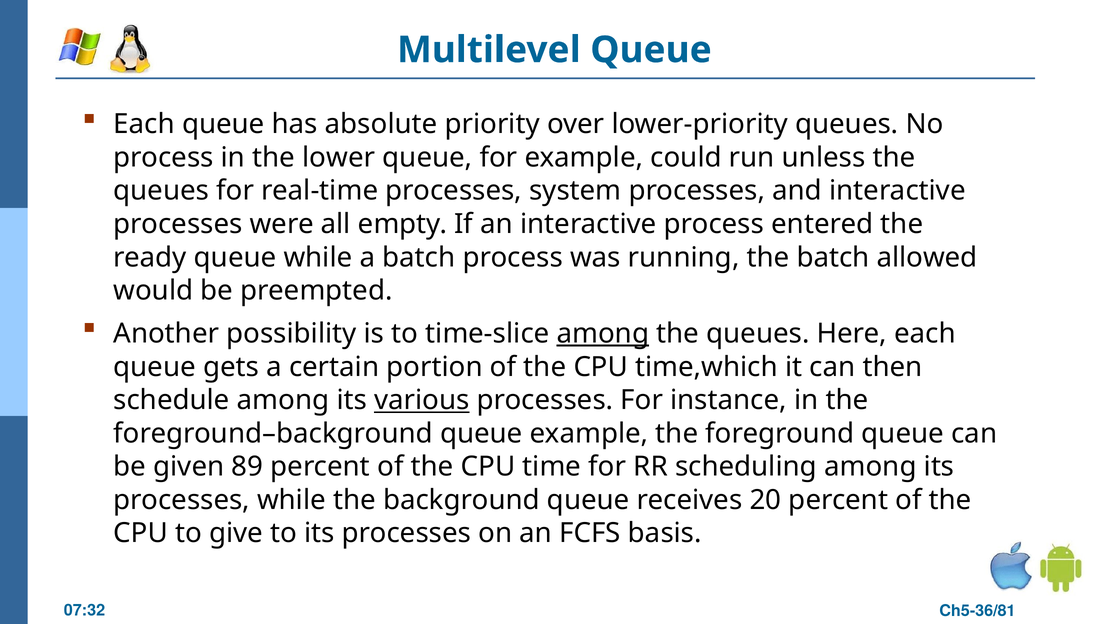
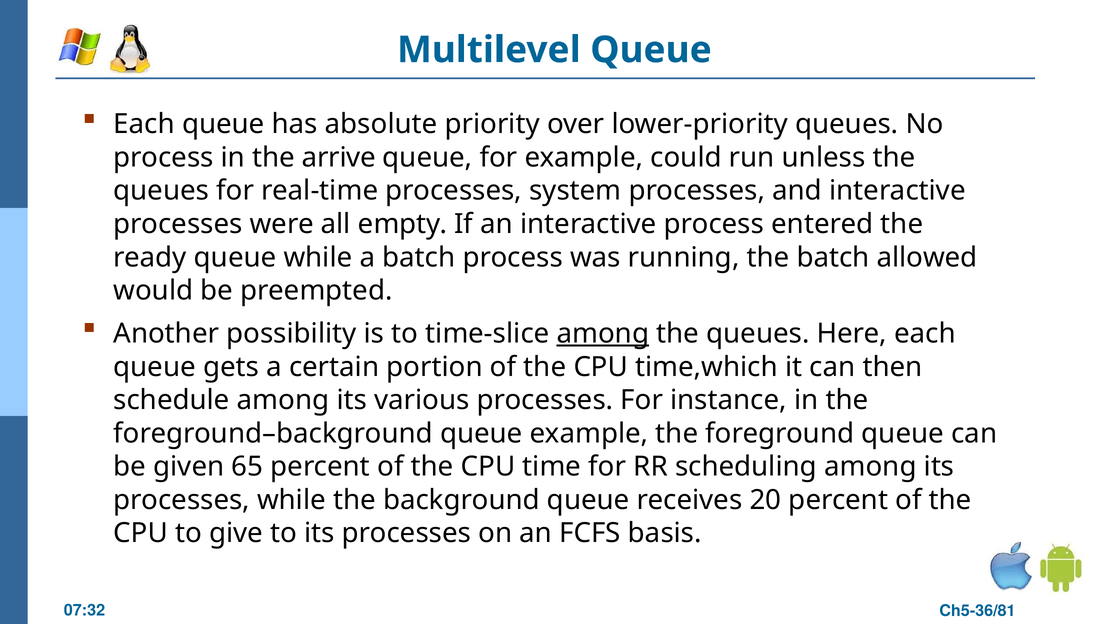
lower: lower -> arrive
various underline: present -> none
89: 89 -> 65
